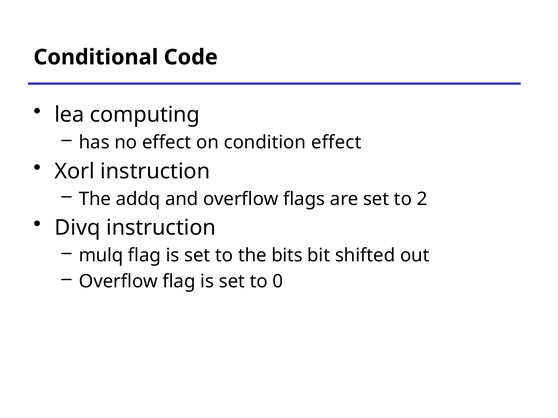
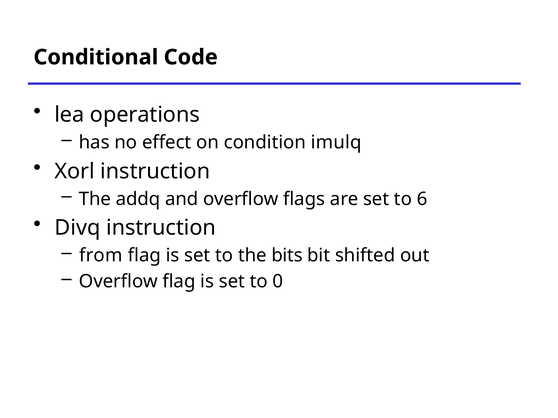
computing: computing -> operations
condition effect: effect -> imulq
2: 2 -> 6
mulq: mulq -> from
